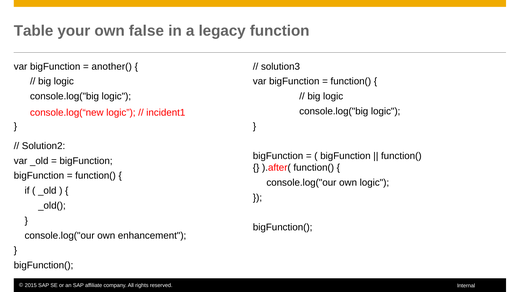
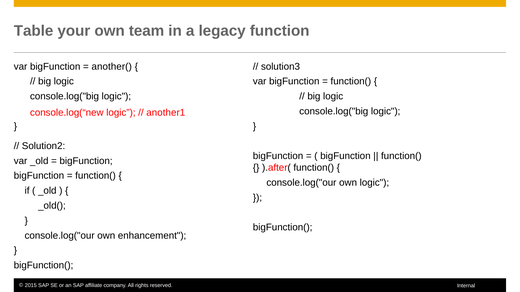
false: false -> team
incident1: incident1 -> another1
